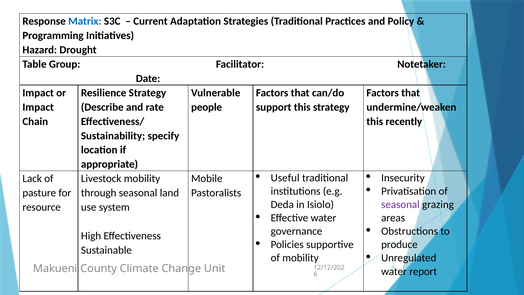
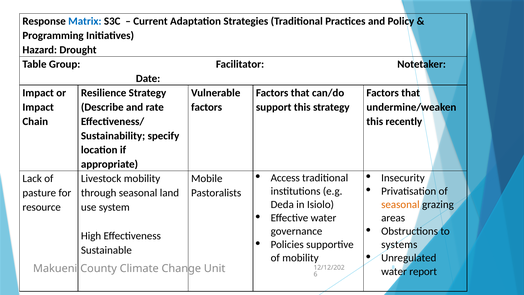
people at (207, 107): people -> factors
Useful: Useful -> Access
seasonal at (400, 204) colour: purple -> orange
produce: produce -> systems
